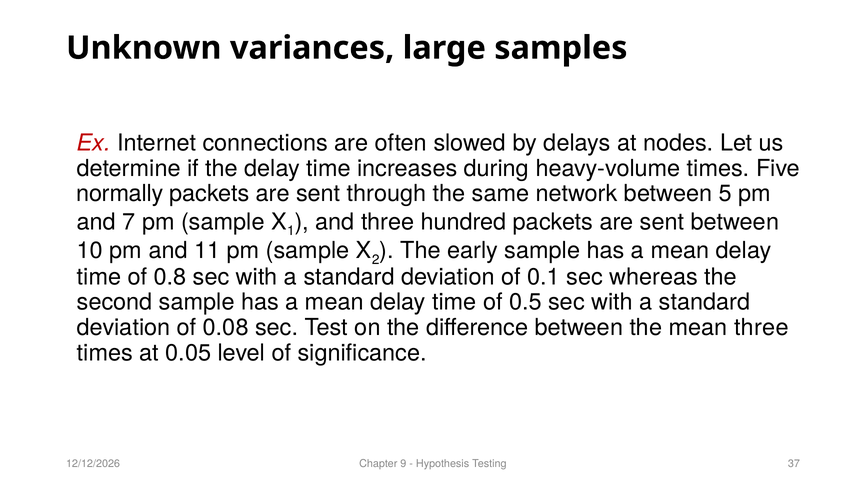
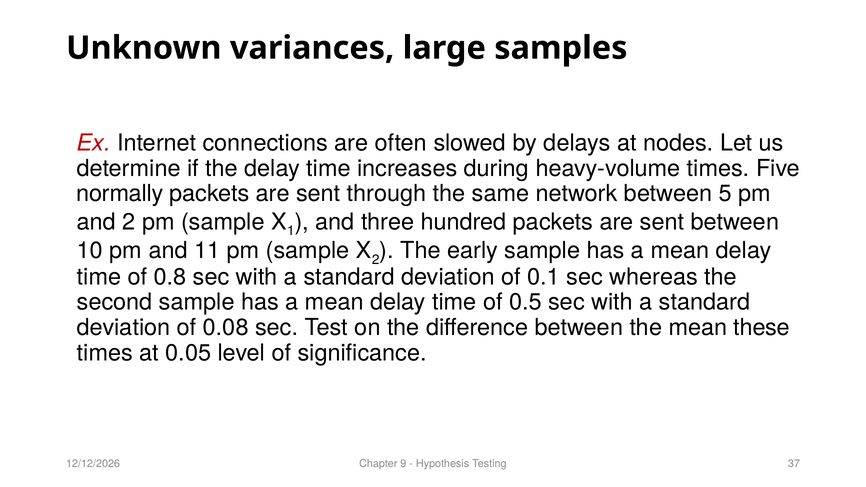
and 7: 7 -> 2
mean three: three -> these
